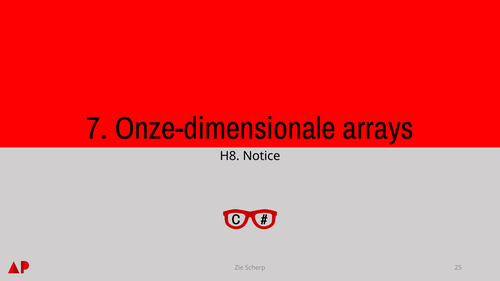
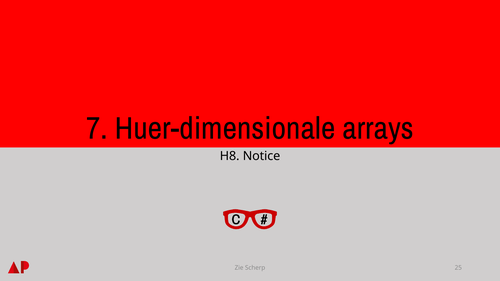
Onze-dimensionale: Onze-dimensionale -> Huer-dimensionale
